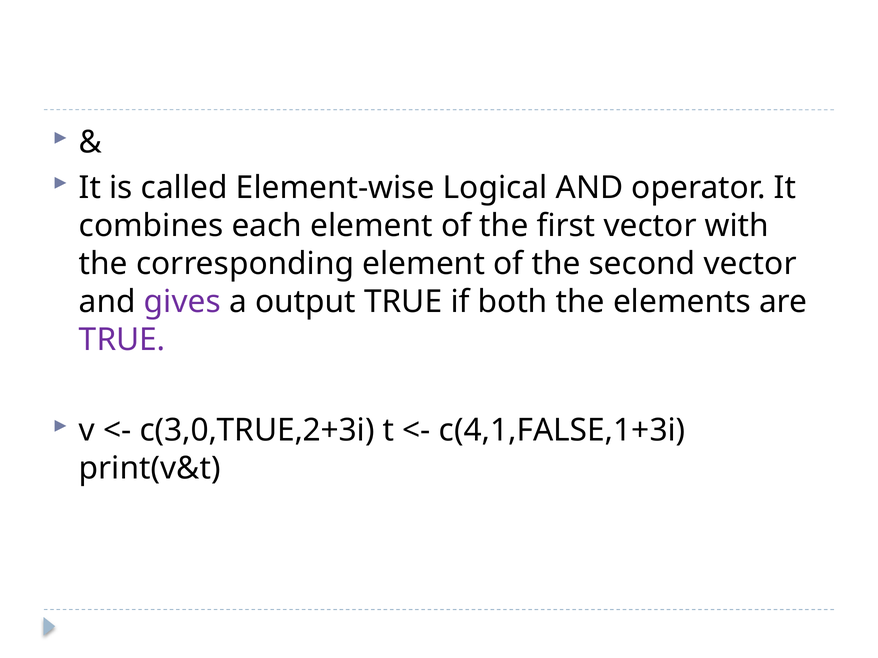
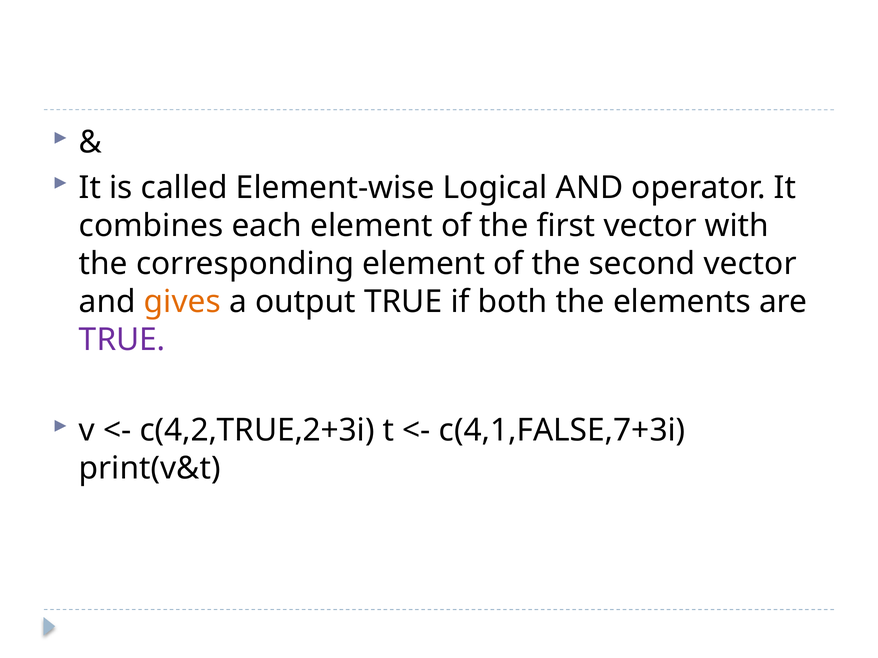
gives colour: purple -> orange
c(3,0,TRUE,2+3i: c(3,0,TRUE,2+3i -> c(4,2,TRUE,2+3i
c(4,1,FALSE,1+3i: c(4,1,FALSE,1+3i -> c(4,1,FALSE,7+3i
